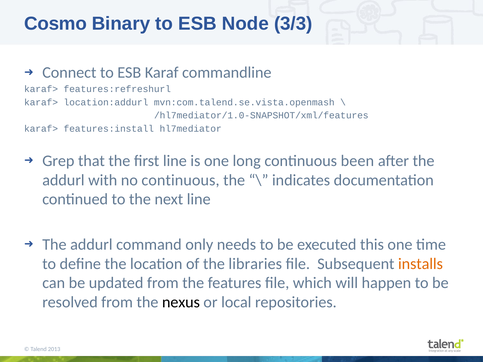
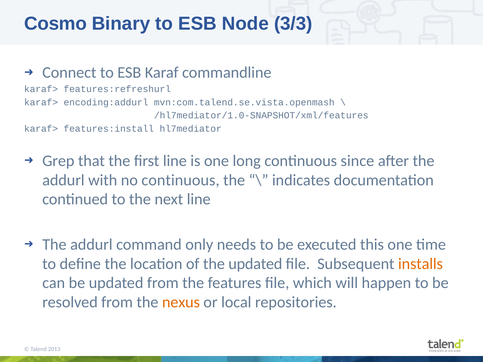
location:addurl: location:addurl -> encoding:addurl
been: been -> since
the libraries: libraries -> updated
nexus colour: black -> orange
